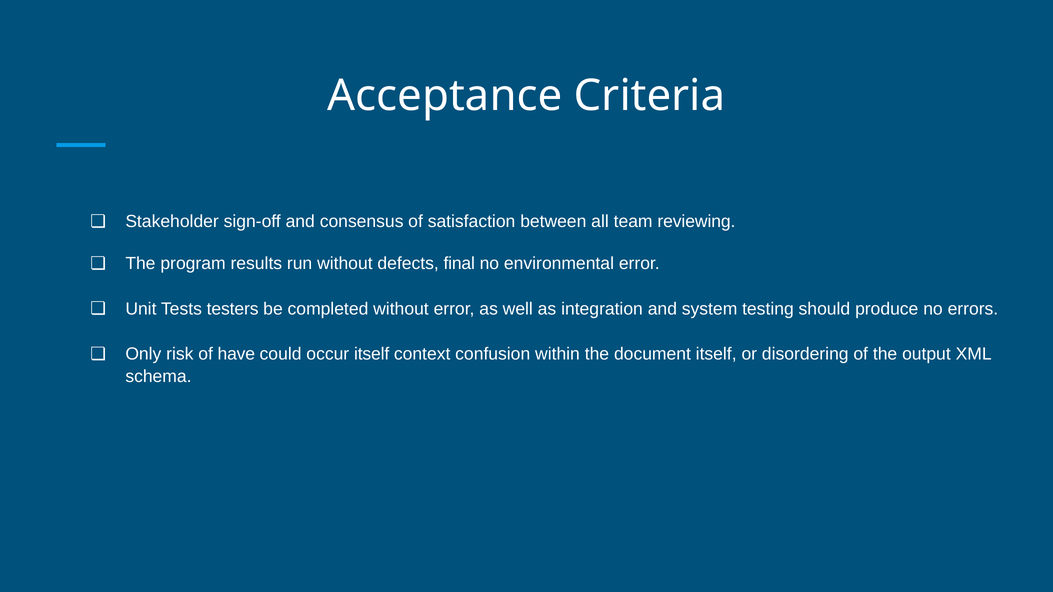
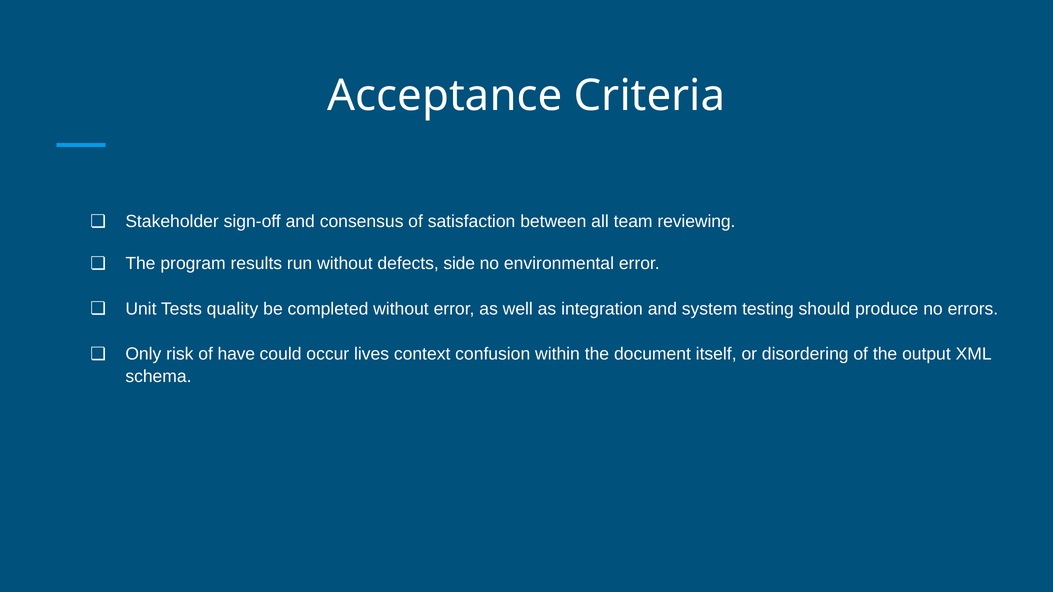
final: final -> side
testers: testers -> quality
occur itself: itself -> lives
